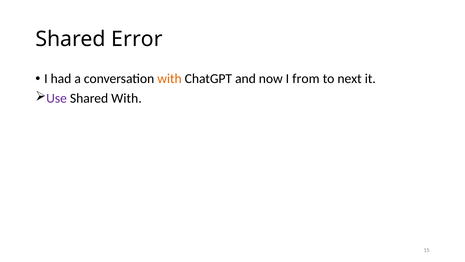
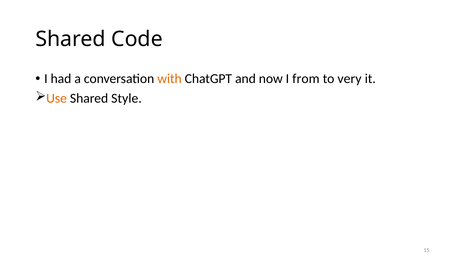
Error: Error -> Code
next: next -> very
Use colour: purple -> orange
Shared With: With -> Style
